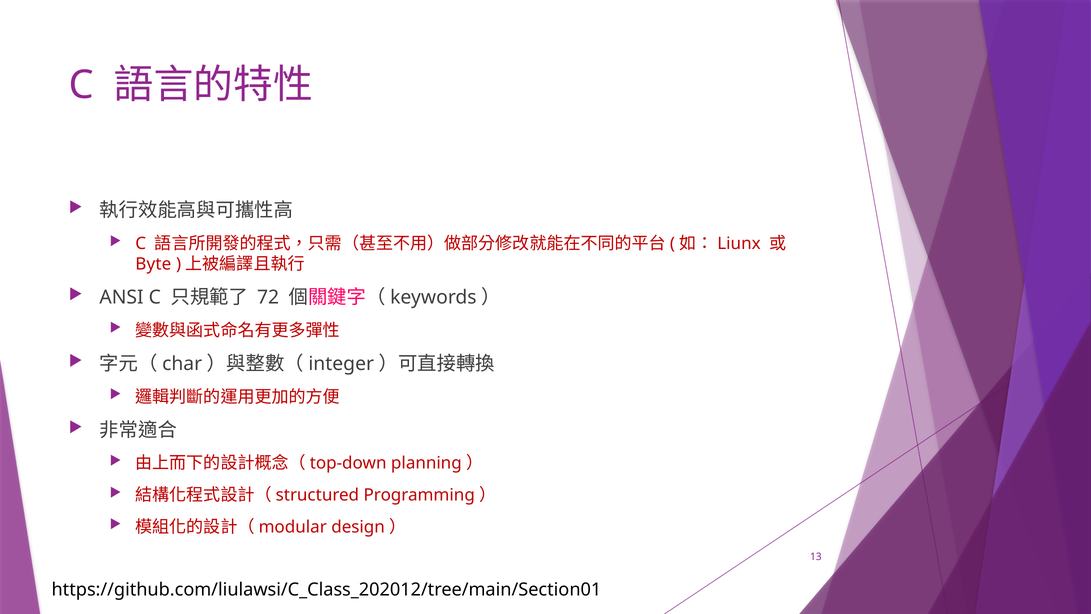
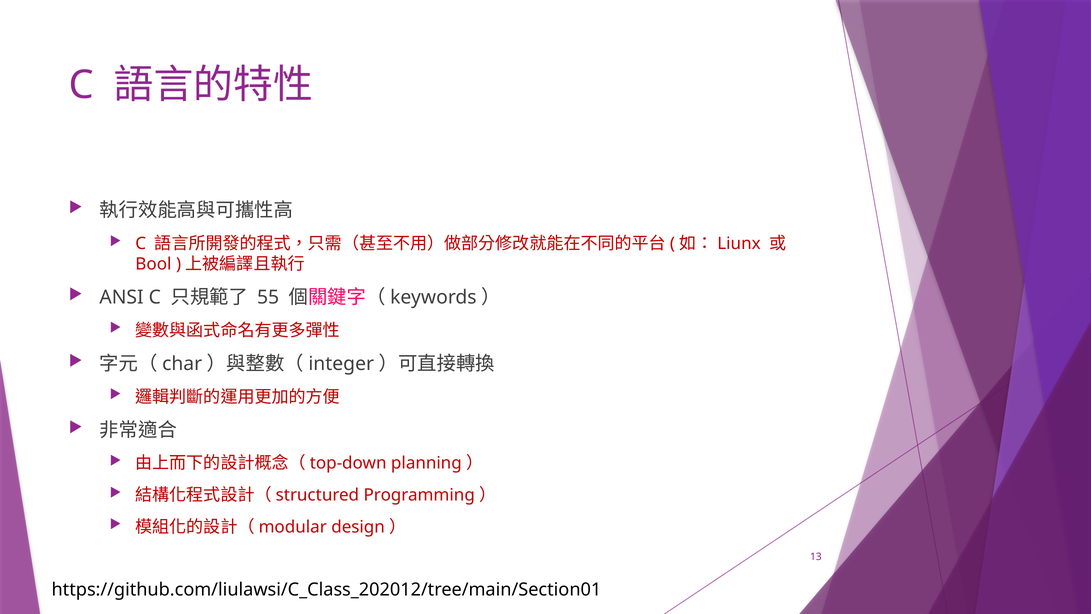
Byte: Byte -> Bool
72: 72 -> 55
